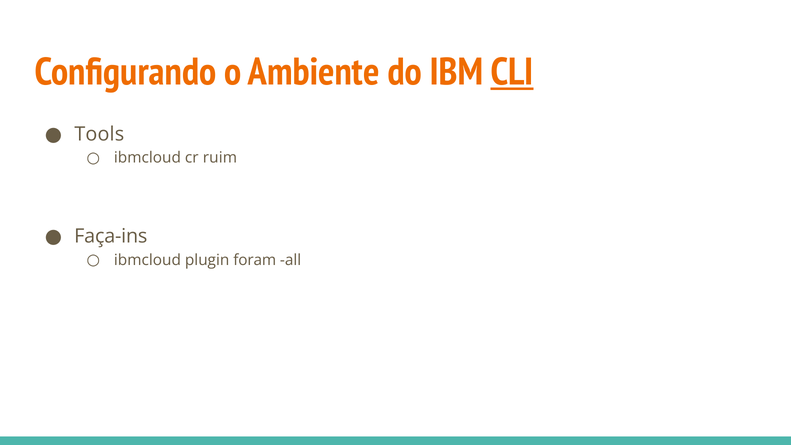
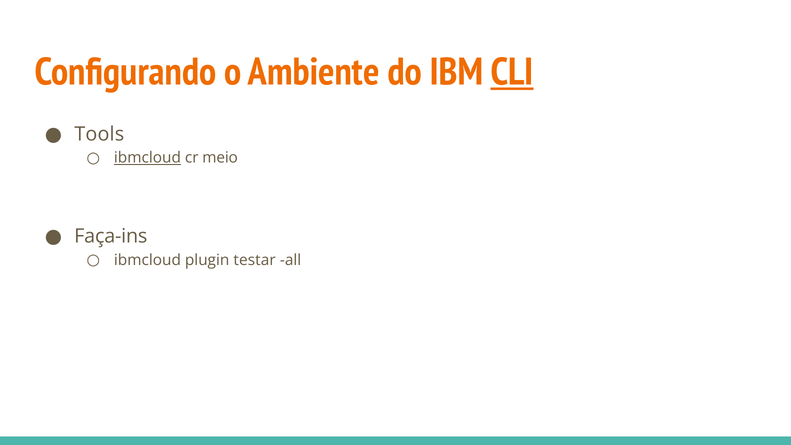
ibmcloud at (147, 158) underline: none -> present
ruim: ruim -> meio
foram: foram -> testar
